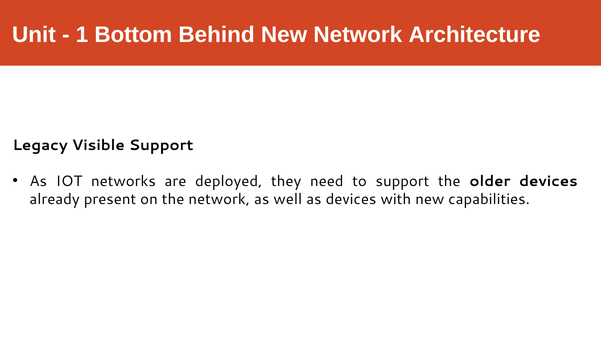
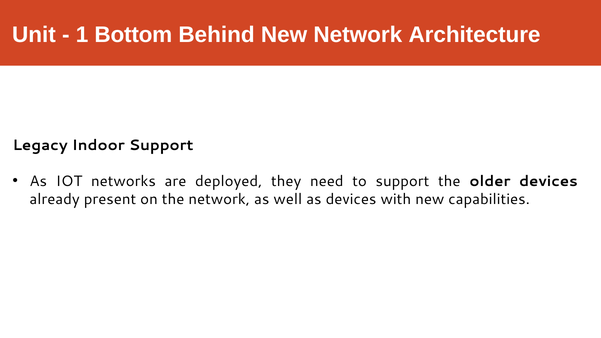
Visible: Visible -> Indoor
